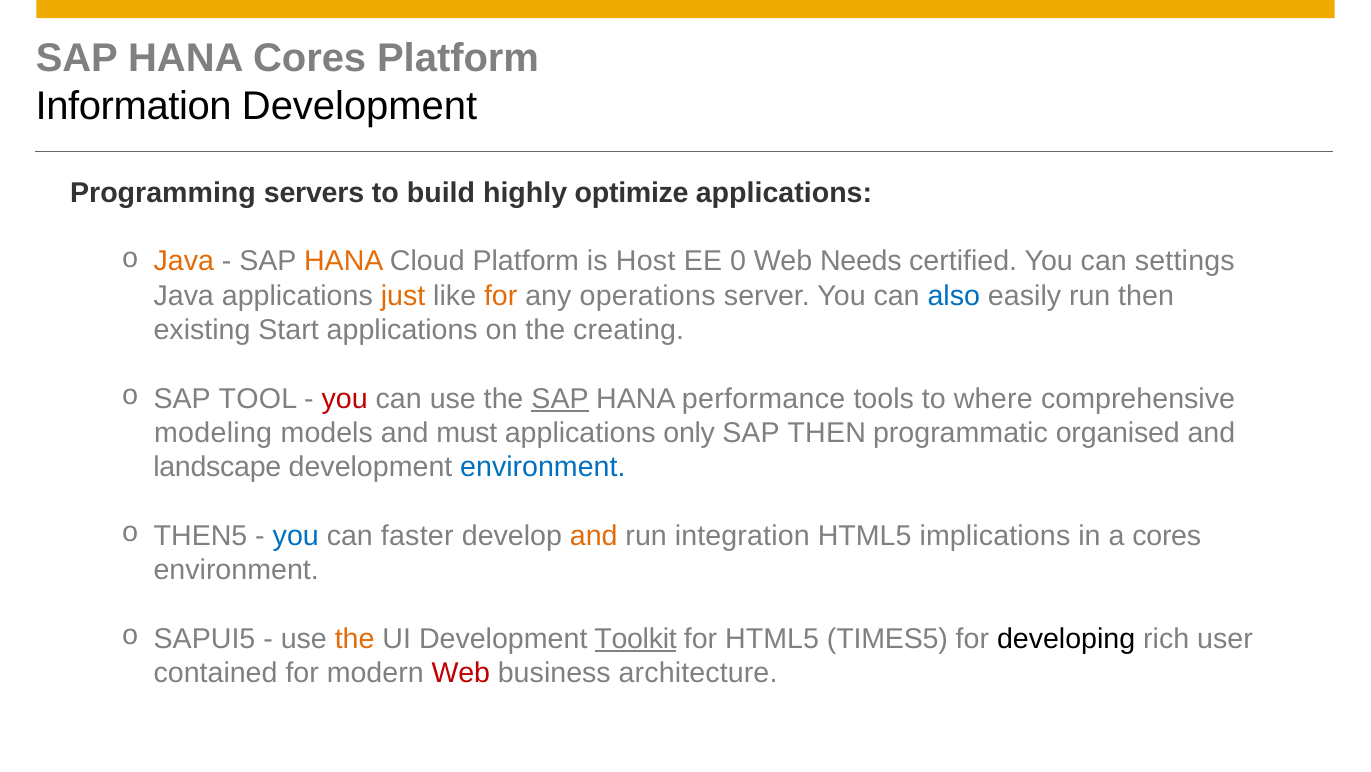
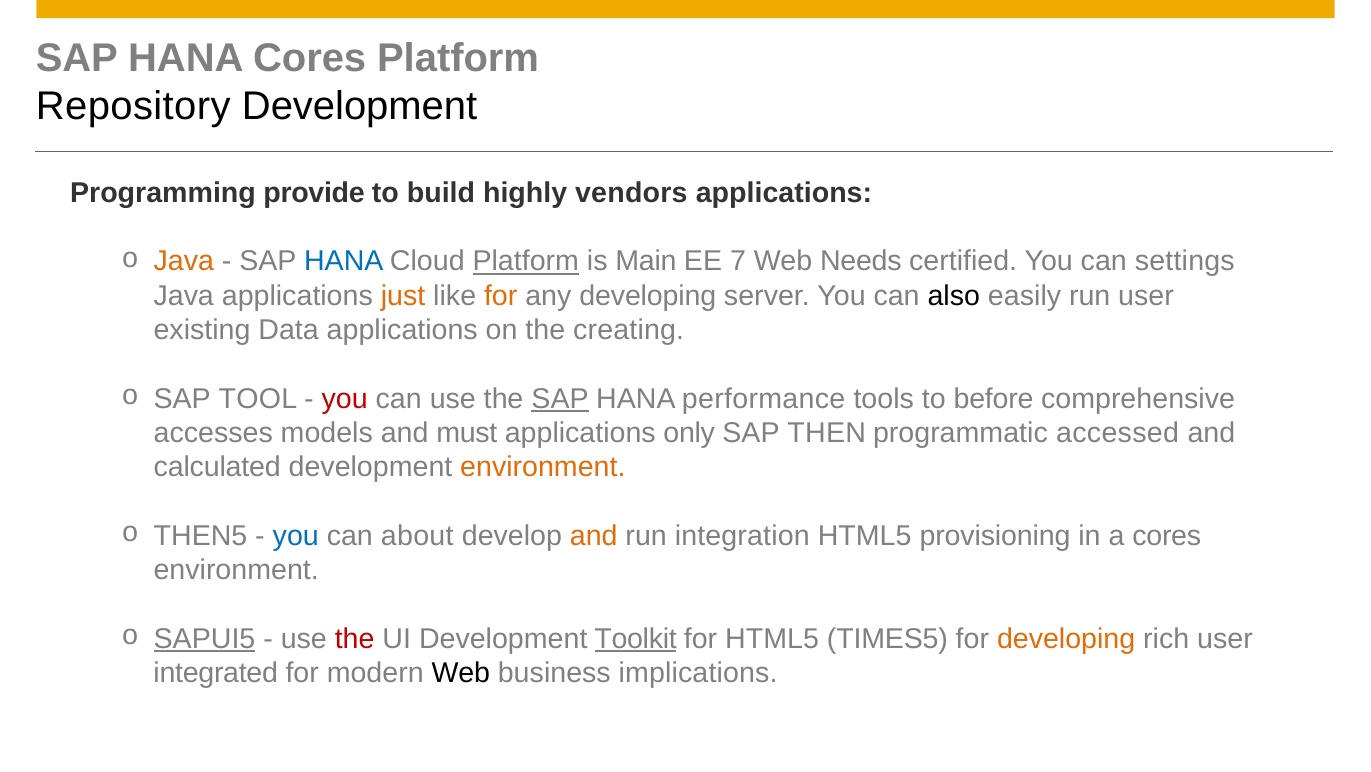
Information: Information -> Repository
servers: servers -> provide
optimize: optimize -> vendors
HANA at (344, 262) colour: orange -> blue
Platform at (526, 262) underline: none -> present
Host: Host -> Main
0: 0 -> 7
any operations: operations -> developing
also colour: blue -> black
run then: then -> user
Start: Start -> Data
where: where -> before
modeling: modeling -> accesses
organised: organised -> accessed
landscape: landscape -> calculated
environment at (543, 467) colour: blue -> orange
faster: faster -> about
implications: implications -> provisioning
SAPUI5 underline: none -> present
the at (355, 639) colour: orange -> red
developing at (1066, 639) colour: black -> orange
contained: contained -> integrated
Web at (461, 673) colour: red -> black
architecture: architecture -> implications
